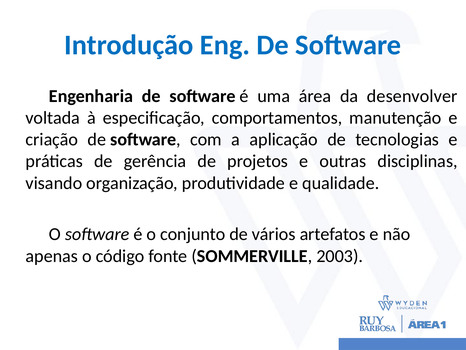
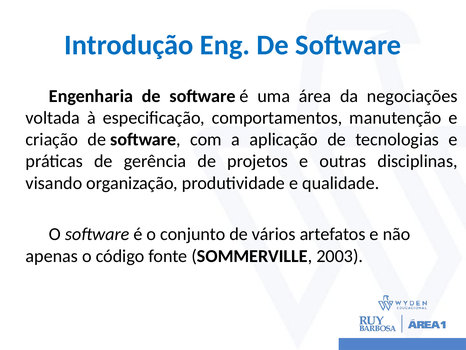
desenvolver: desenvolver -> negociações
